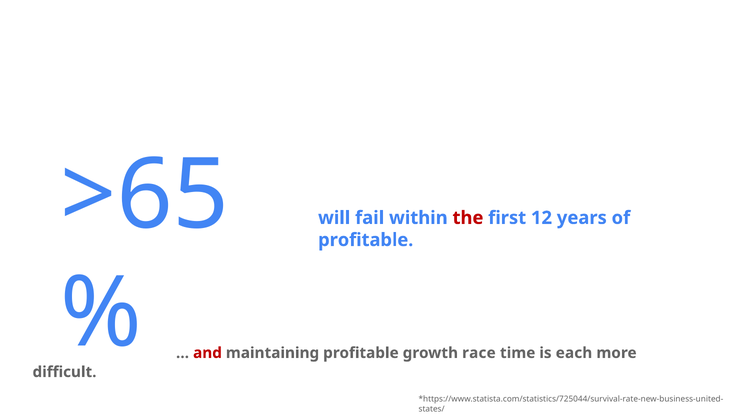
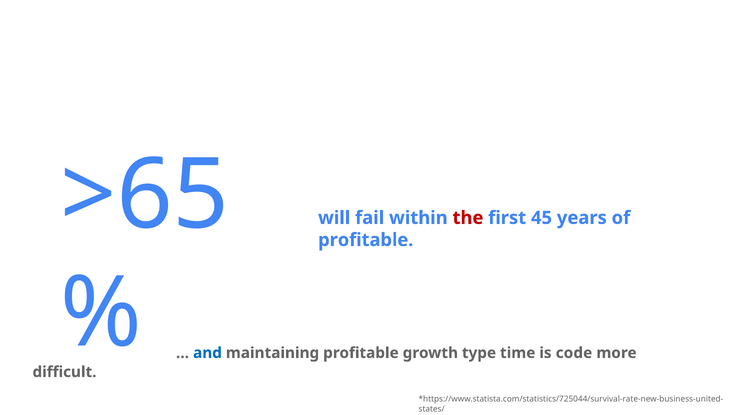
12: 12 -> 45
and colour: red -> blue
race: race -> type
each: each -> code
